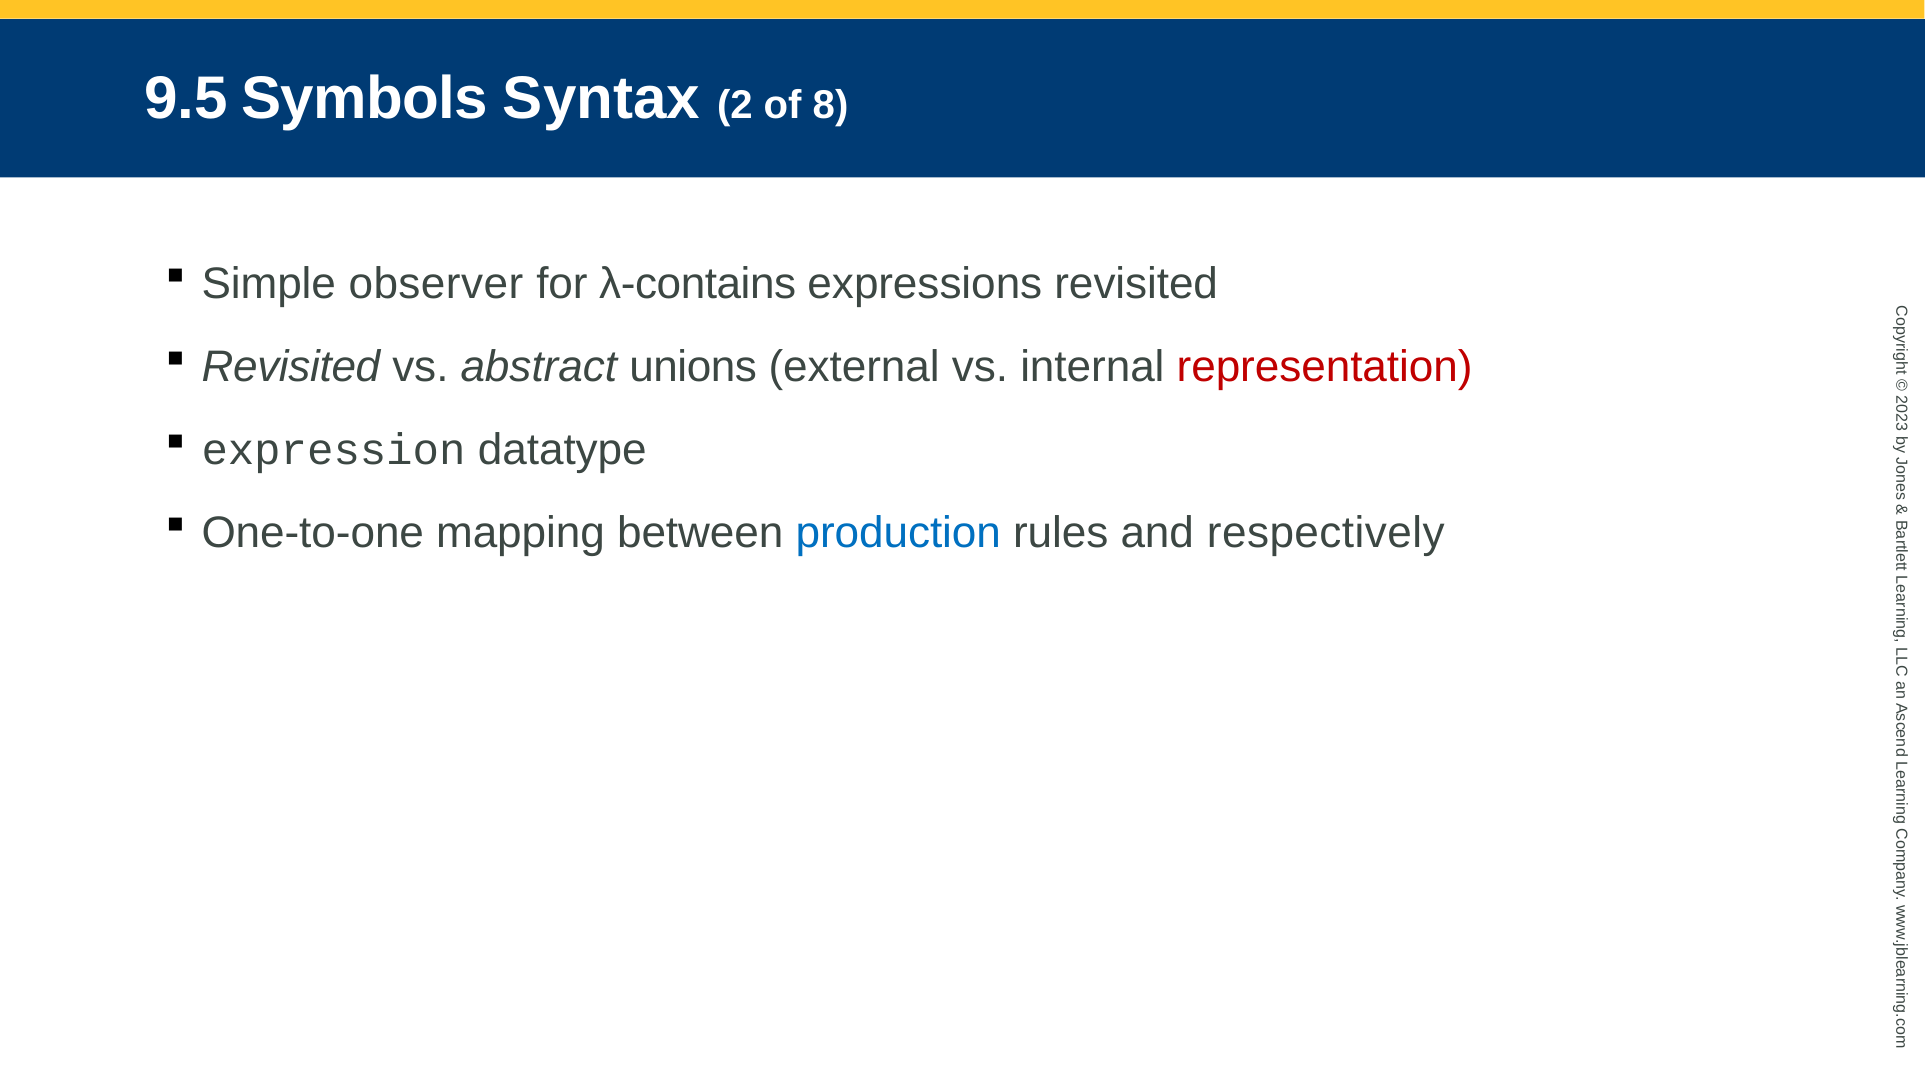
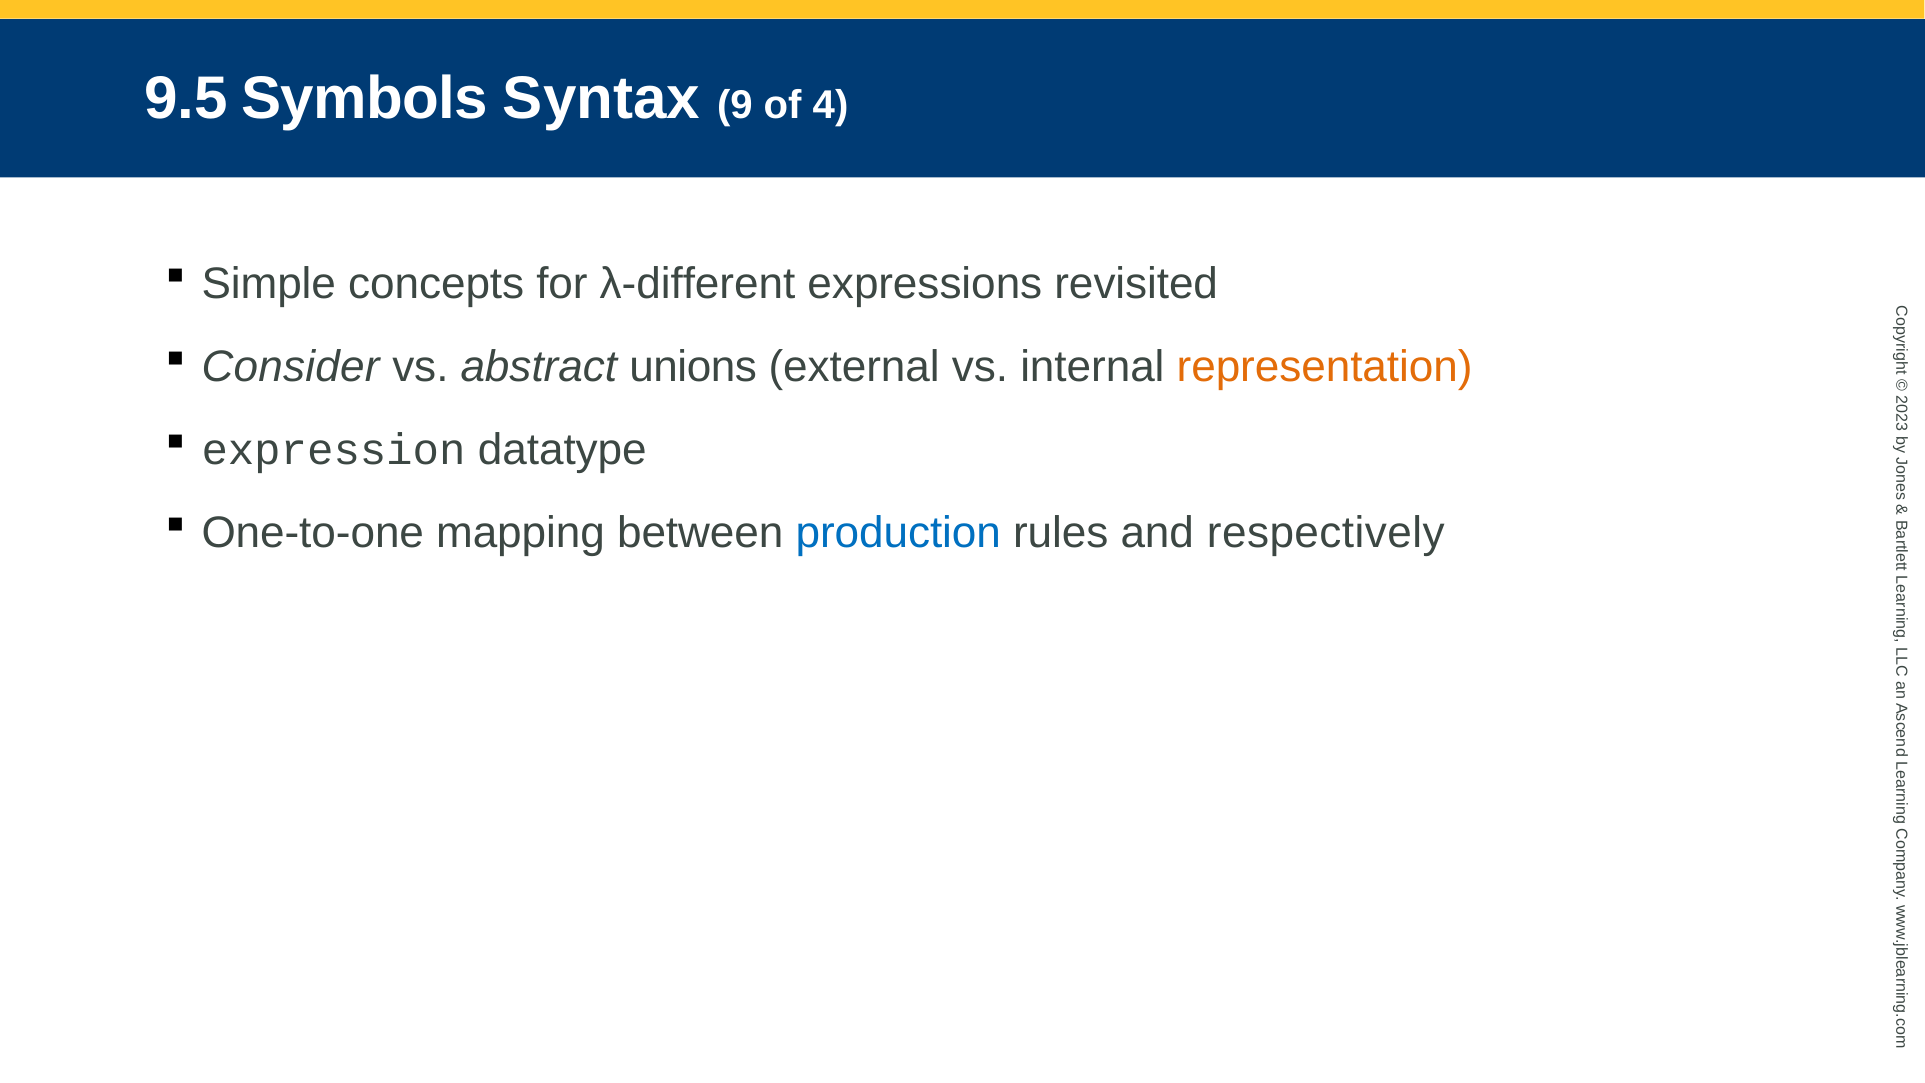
Syntax 2: 2 -> 9
8: 8 -> 4
observer: observer -> concepts
λ-contains: λ-contains -> λ-different
Revisited at (291, 367): Revisited -> Consider
representation colour: red -> orange
